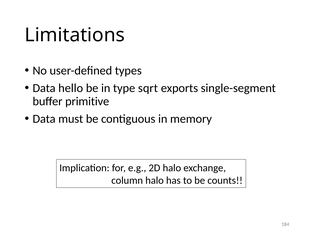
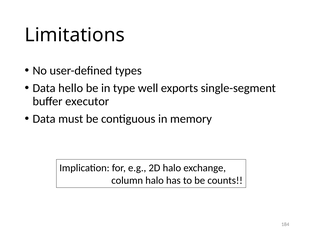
sqrt: sqrt -> well
primitive: primitive -> executor
